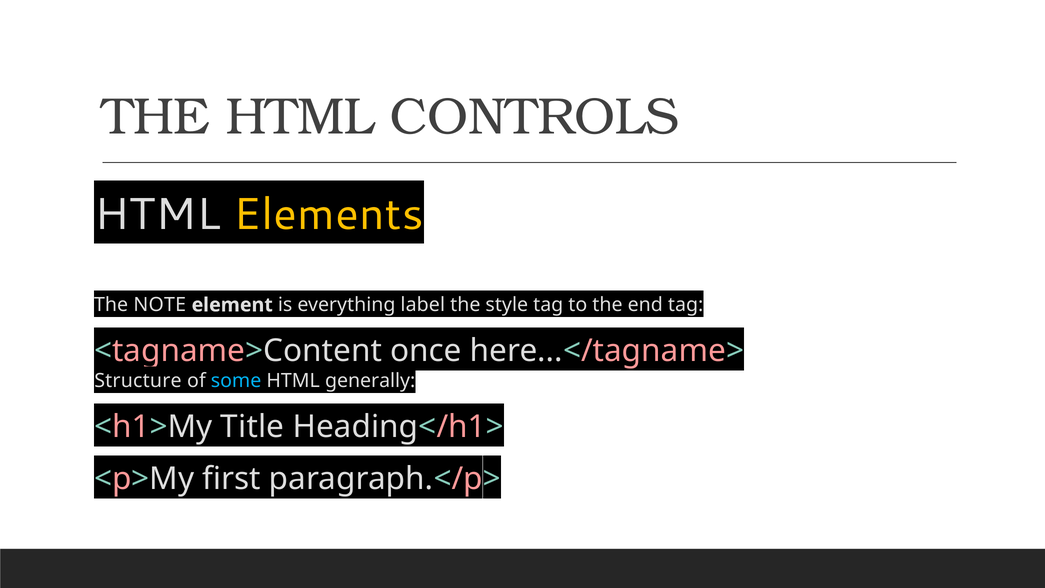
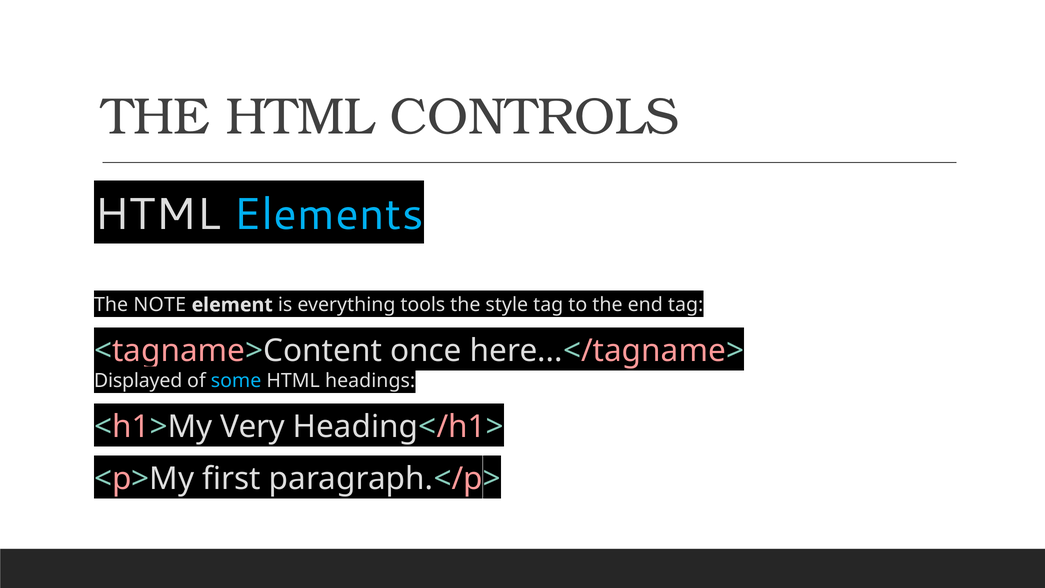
Elements colour: yellow -> light blue
label: label -> tools
Structure: Structure -> Displayed
generally: generally -> headings
Title: Title -> Very
